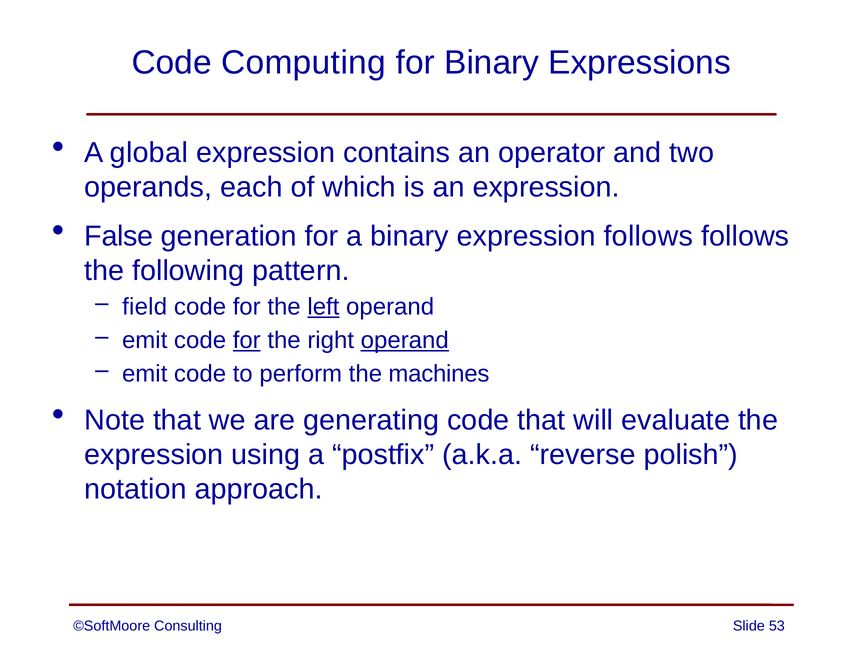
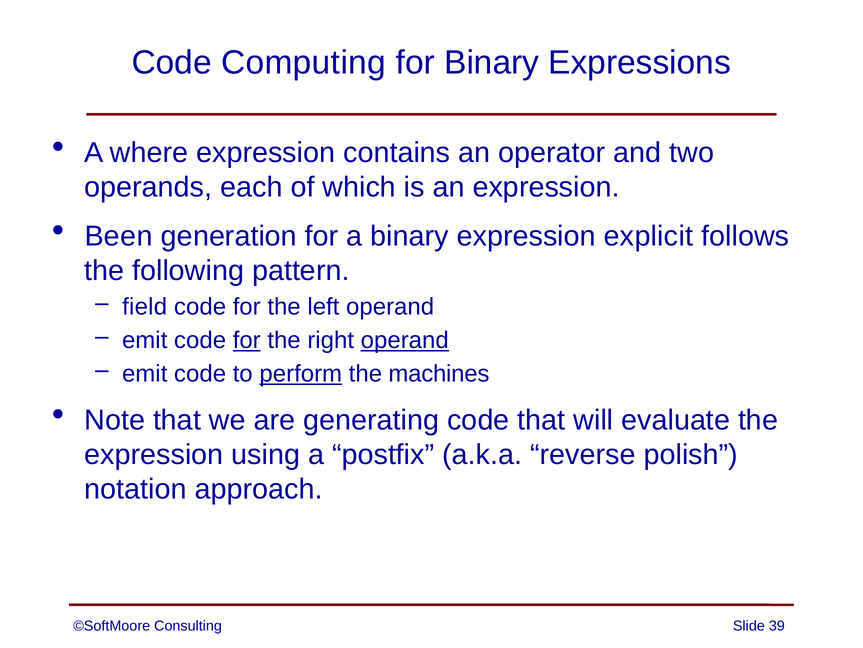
global: global -> where
False: False -> Been
expression follows: follows -> explicit
left underline: present -> none
perform underline: none -> present
53: 53 -> 39
